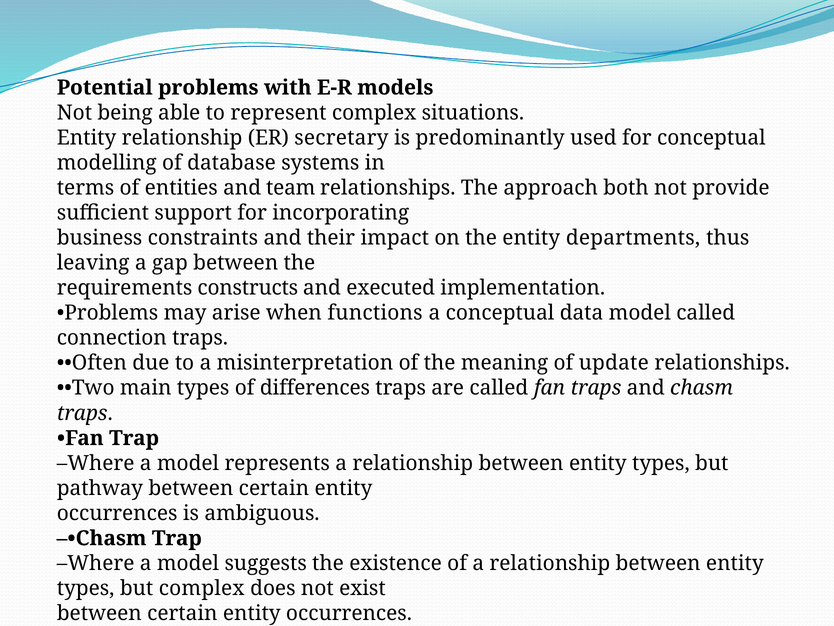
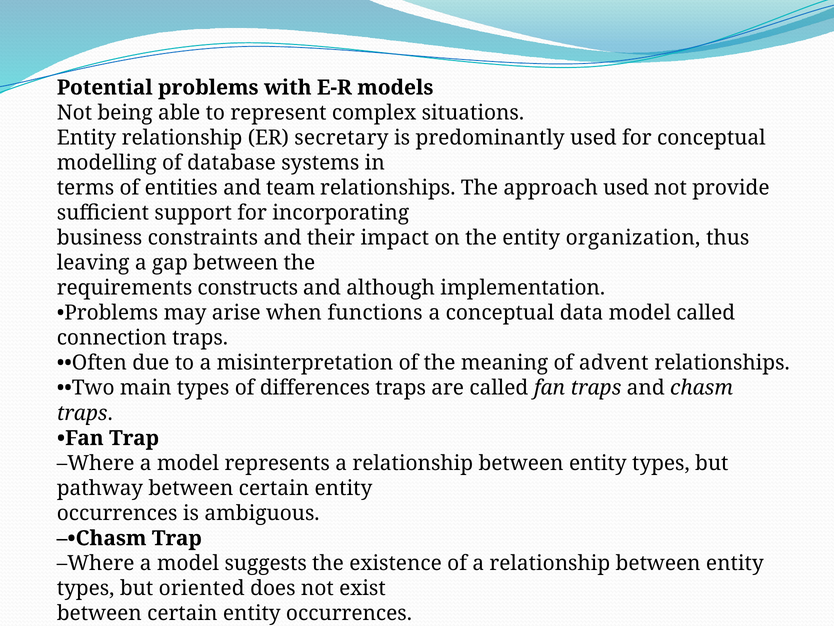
approach both: both -> used
departments: departments -> organization
executed: executed -> although
update: update -> advent
but complex: complex -> oriented
